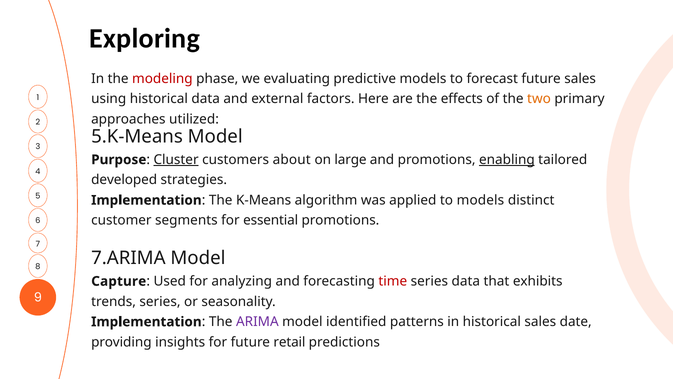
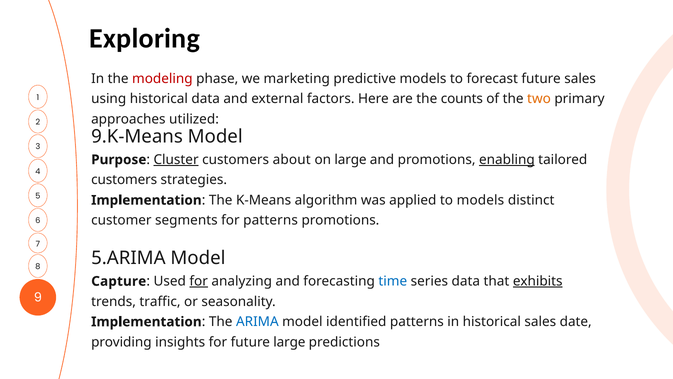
evaluating: evaluating -> marketing
effects: effects -> counts
5.K-Means: 5.K-Means -> 9.K-Means
developed at (124, 180): developed -> customers
for essential: essential -> patterns
7.ARIMA: 7.ARIMA -> 5.ARIMA
for at (199, 281) underline: none -> present
time colour: red -> blue
exhibits underline: none -> present
trends series: series -> traffic
ARIMA colour: purple -> blue
future retail: retail -> large
